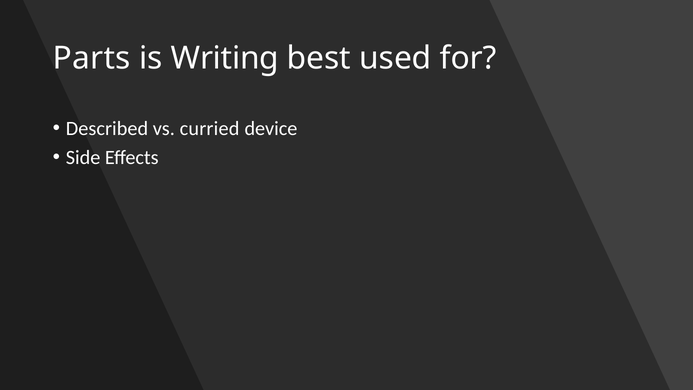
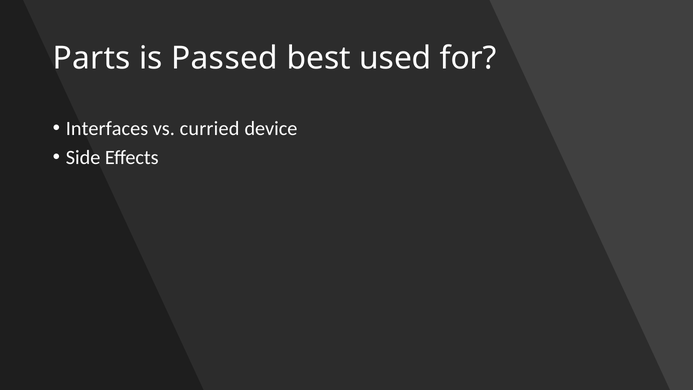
Writing: Writing -> Passed
Described: Described -> Interfaces
